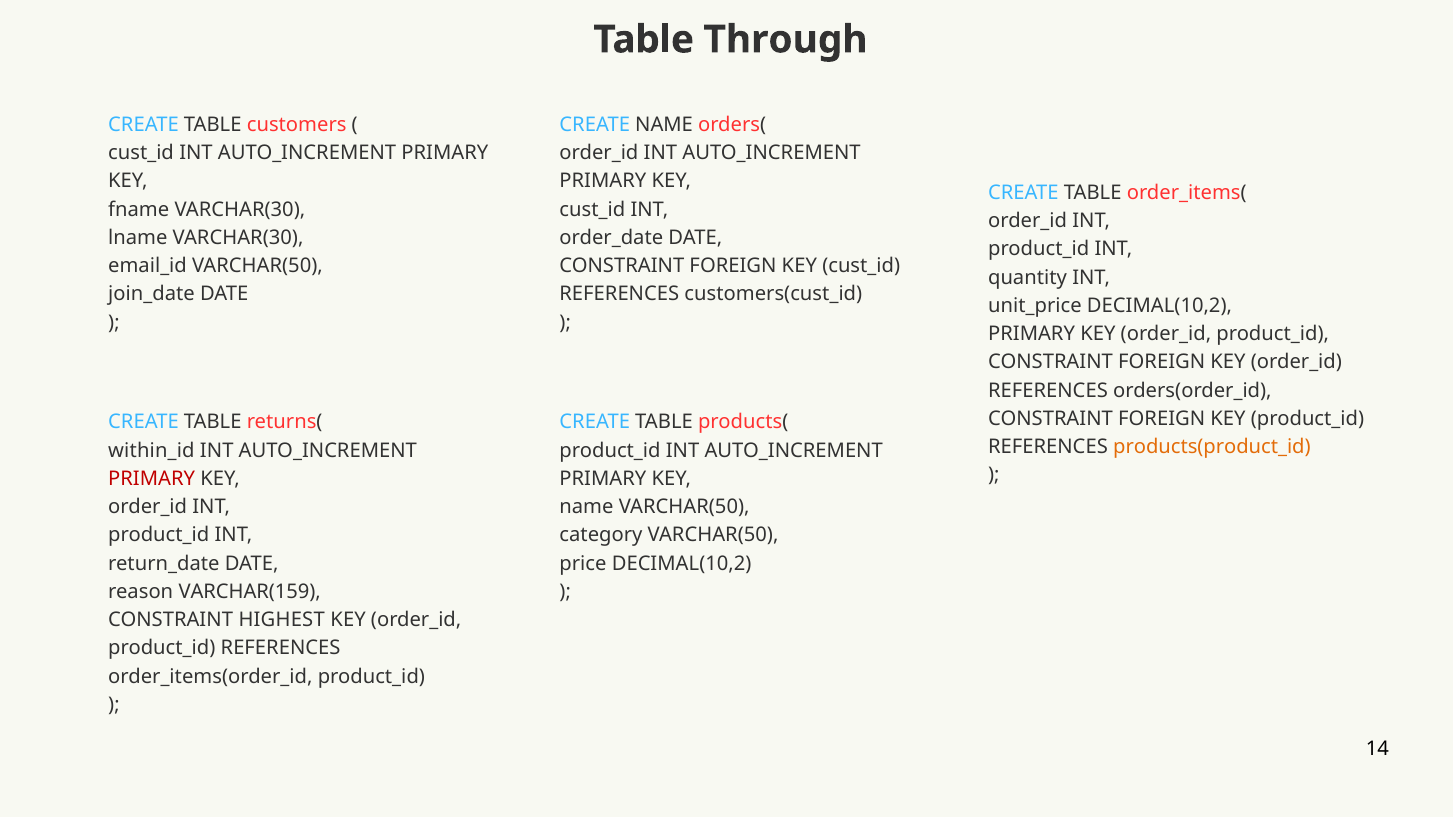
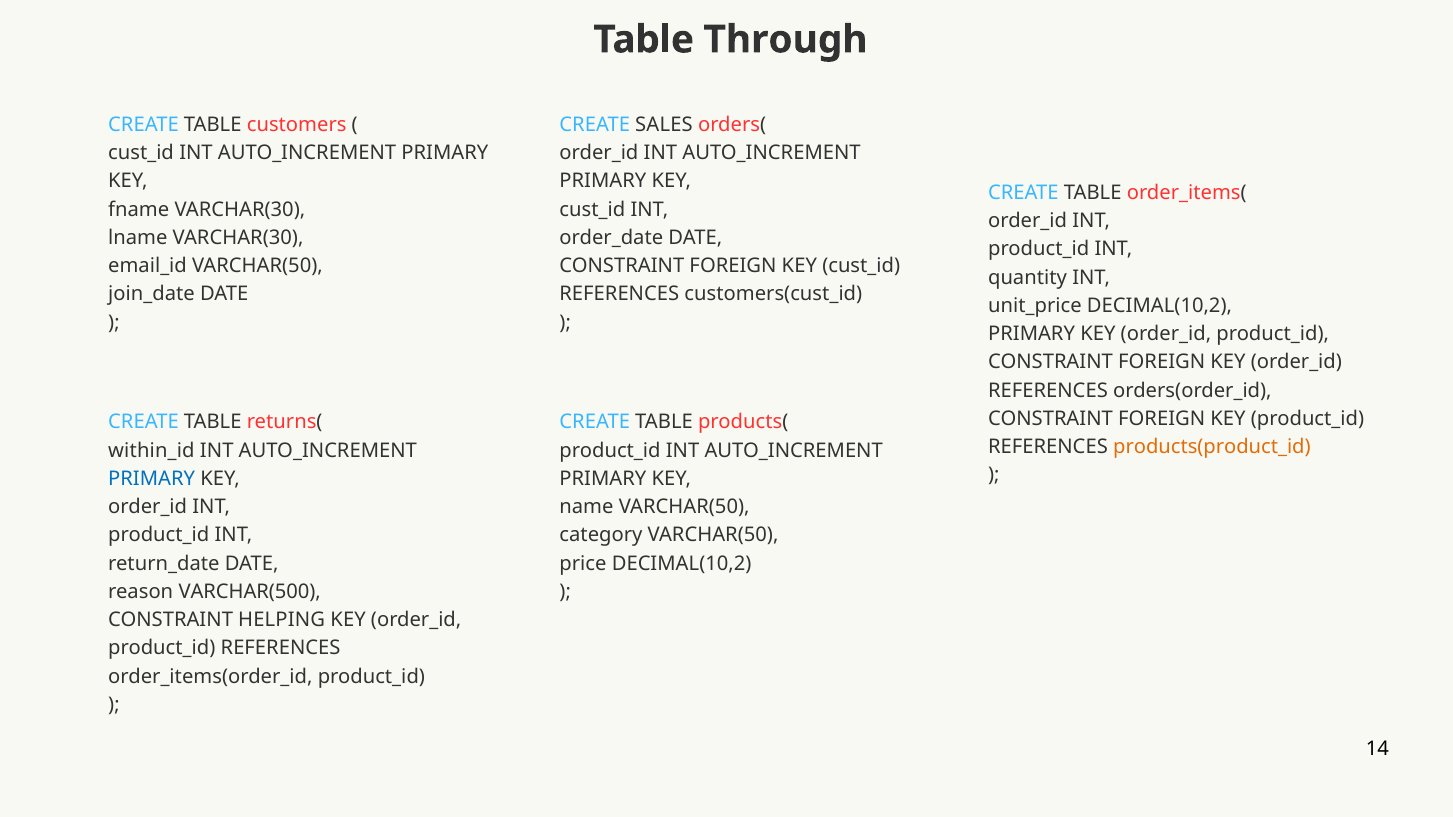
CREATE NAME: NAME -> SALES
PRIMARY at (152, 479) colour: red -> blue
VARCHAR(159: VARCHAR(159 -> VARCHAR(500
HIGHEST: HIGHEST -> HELPING
